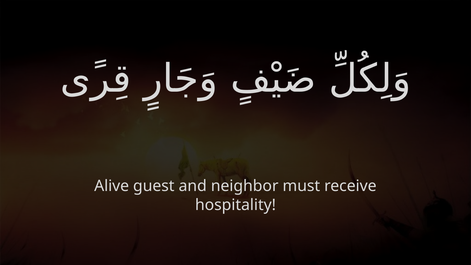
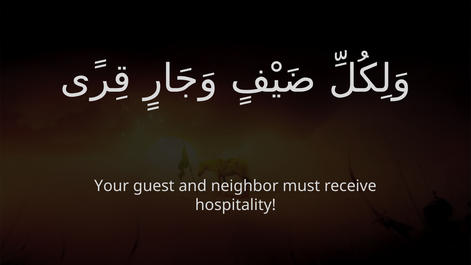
Alive: Alive -> Your
